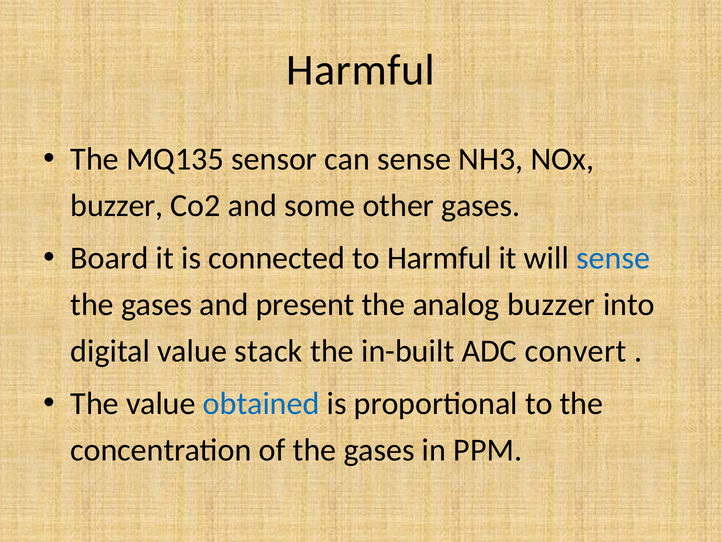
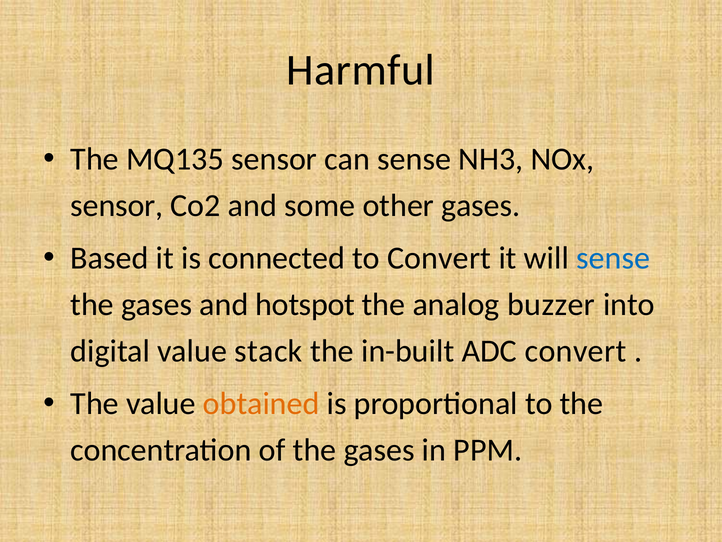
buzzer at (117, 205): buzzer -> sensor
Board: Board -> Based
to Harmful: Harmful -> Convert
present: present -> hotspot
obtained colour: blue -> orange
